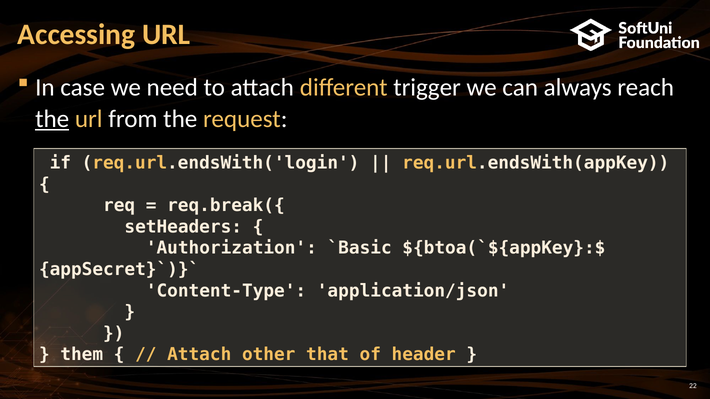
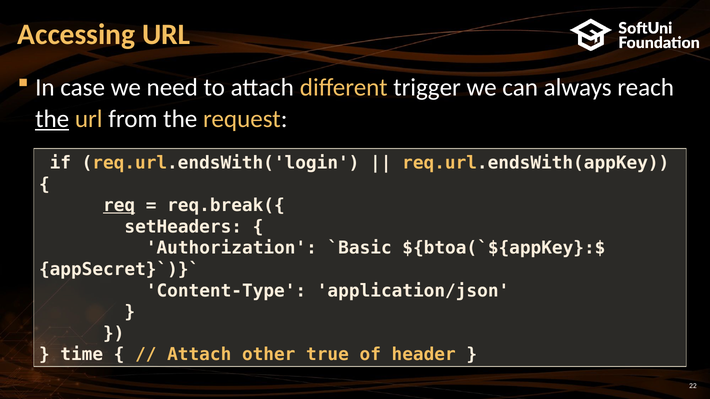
req underline: none -> present
them: them -> time
that: that -> true
